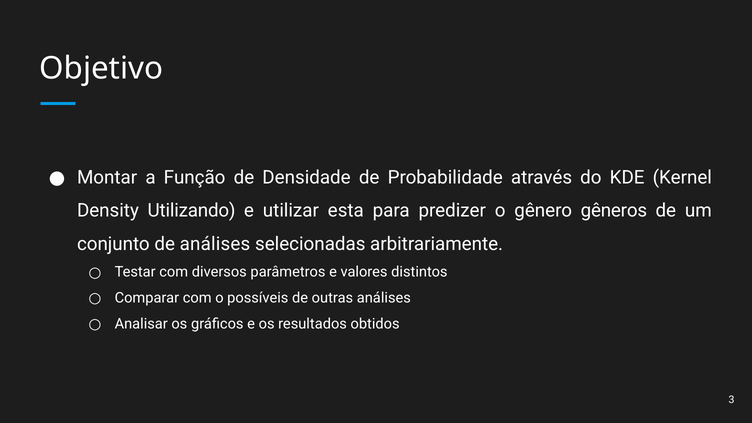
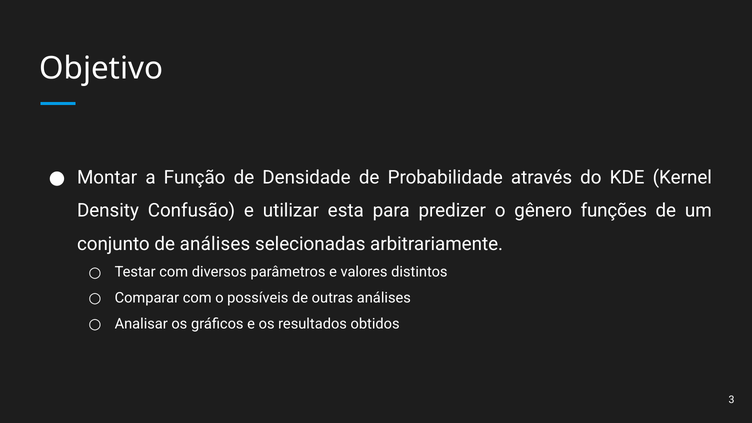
Utilizando: Utilizando -> Confusão
gêneros: gêneros -> funções
